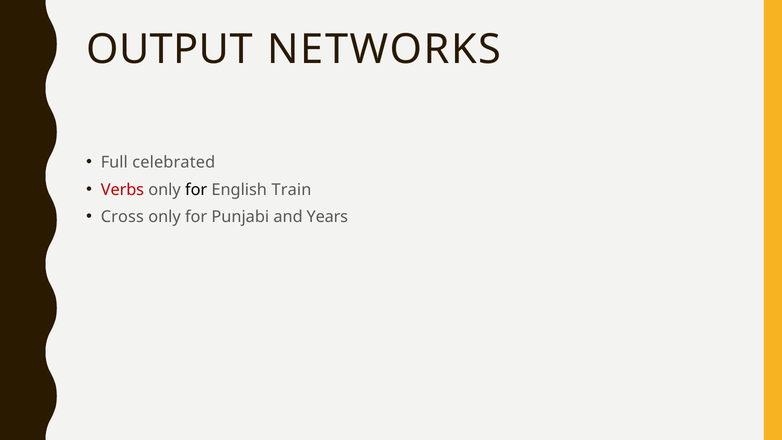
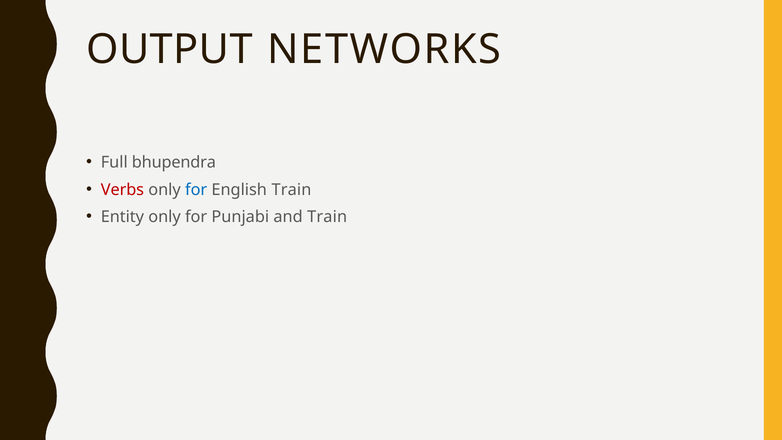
celebrated: celebrated -> bhupendra
for at (196, 190) colour: black -> blue
Cross: Cross -> Entity
and Years: Years -> Train
